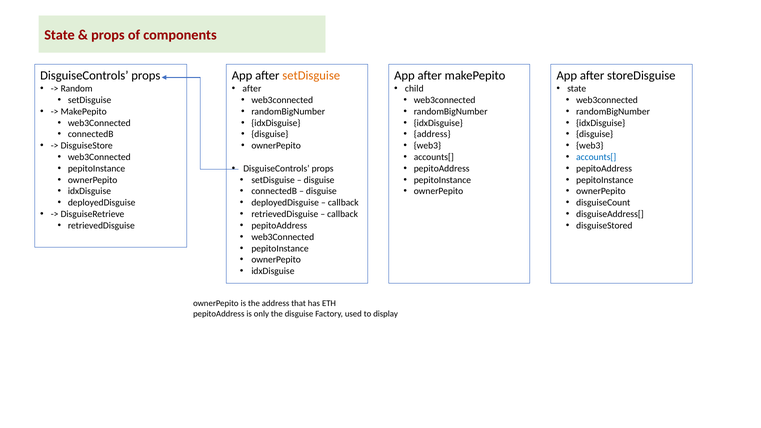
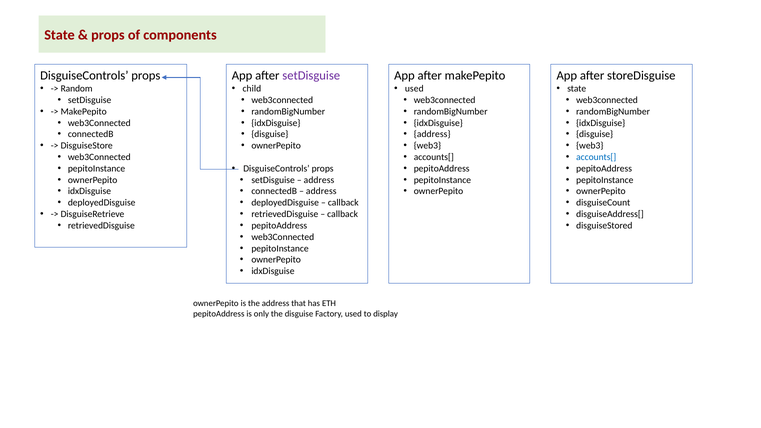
setDisguise at (311, 76) colour: orange -> purple
after at (252, 89): after -> child
child at (414, 89): child -> used
disguise at (319, 180): disguise -> address
disguise at (321, 191): disguise -> address
